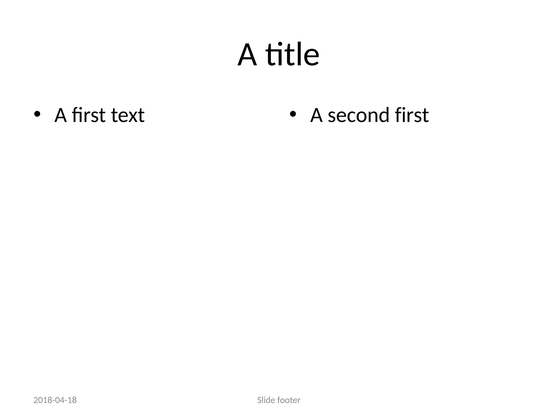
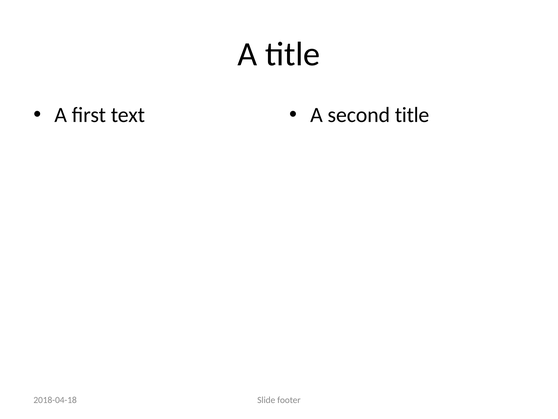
second first: first -> title
